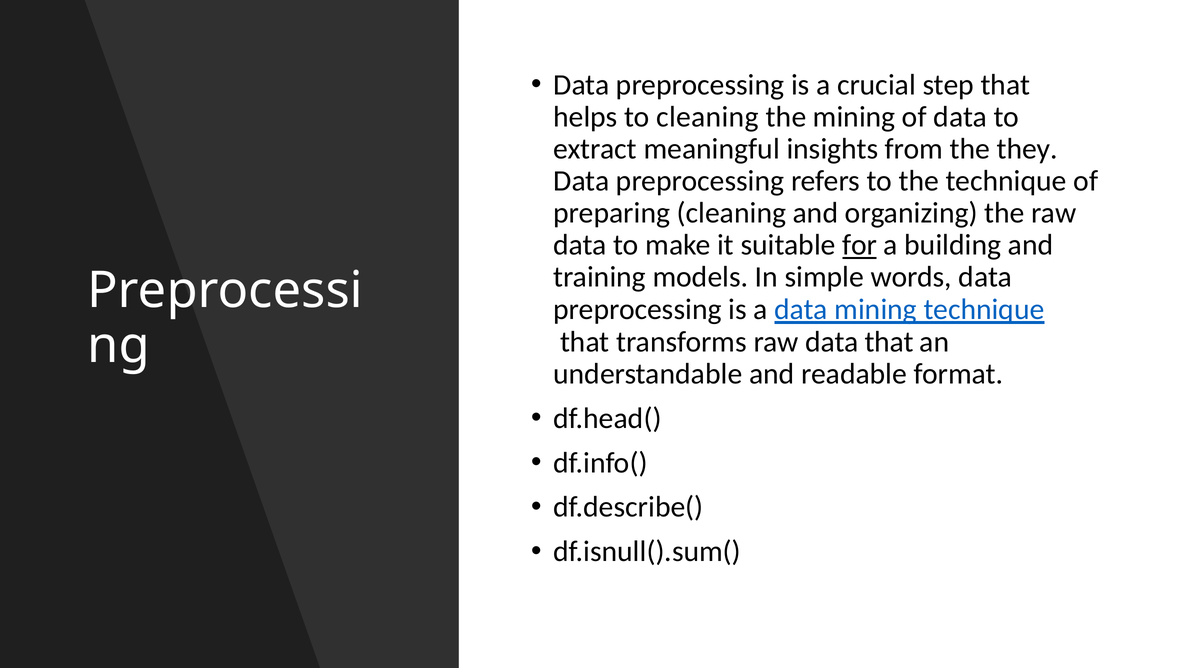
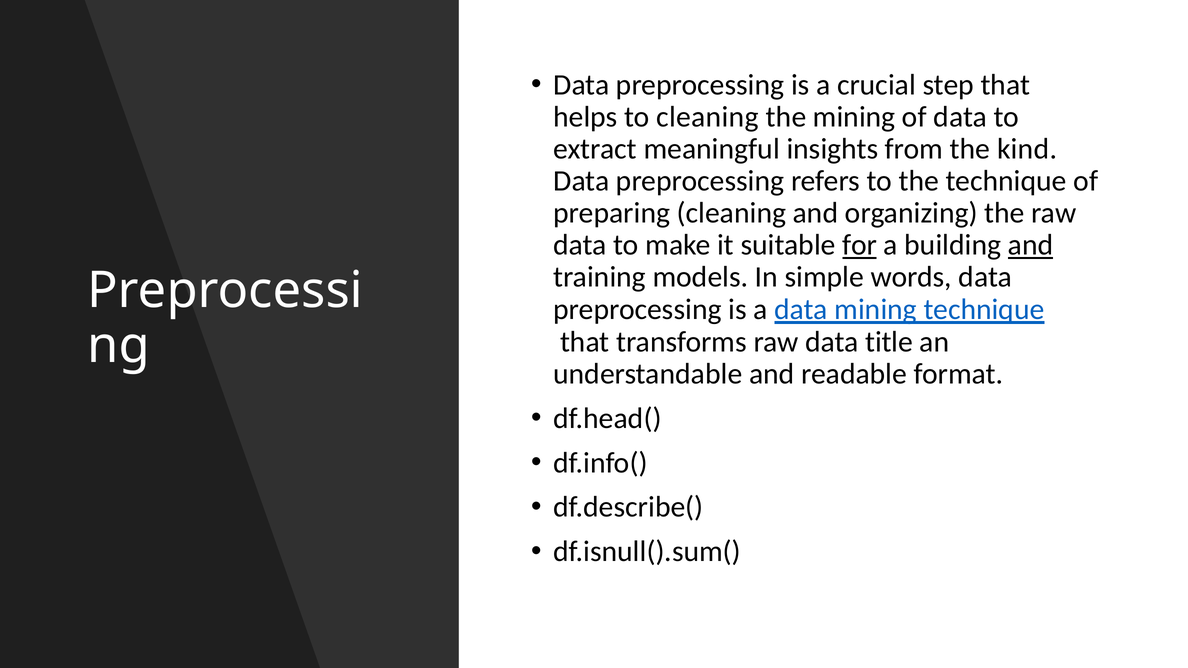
they: they -> kind
and at (1031, 245) underline: none -> present
data that: that -> title
